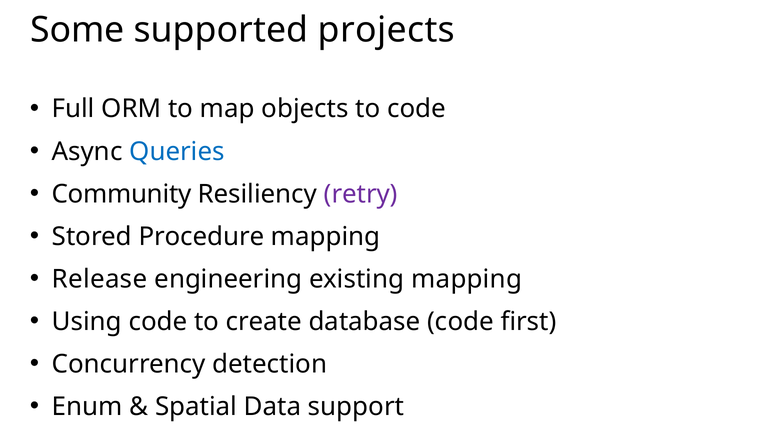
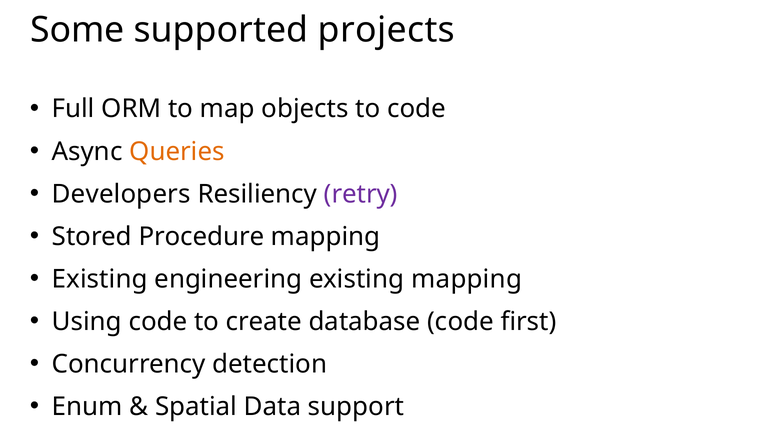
Queries colour: blue -> orange
Community: Community -> Developers
Release at (100, 279): Release -> Existing
